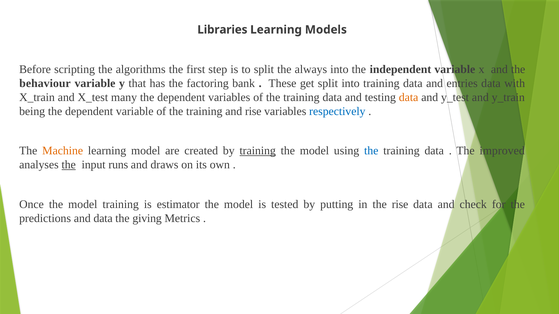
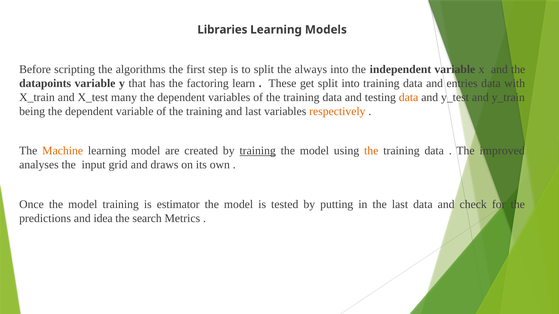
behaviour: behaviour -> datapoints
bank: bank -> learn
and rise: rise -> last
respectively colour: blue -> orange
the at (371, 151) colour: blue -> orange
the at (69, 165) underline: present -> none
runs: runs -> grid
the rise: rise -> last
and data: data -> idea
giving: giving -> search
